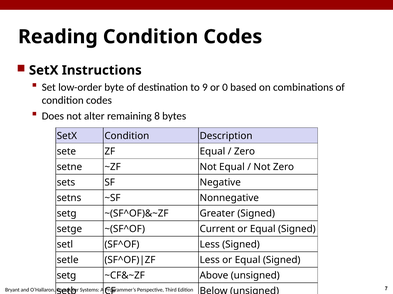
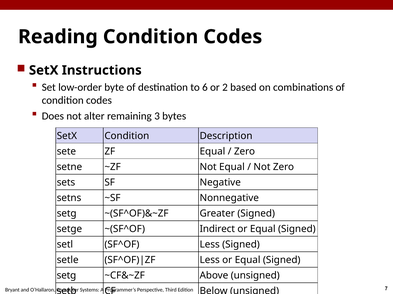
9: 9 -> 6
0: 0 -> 2
8: 8 -> 3
Current: Current -> Indirect
